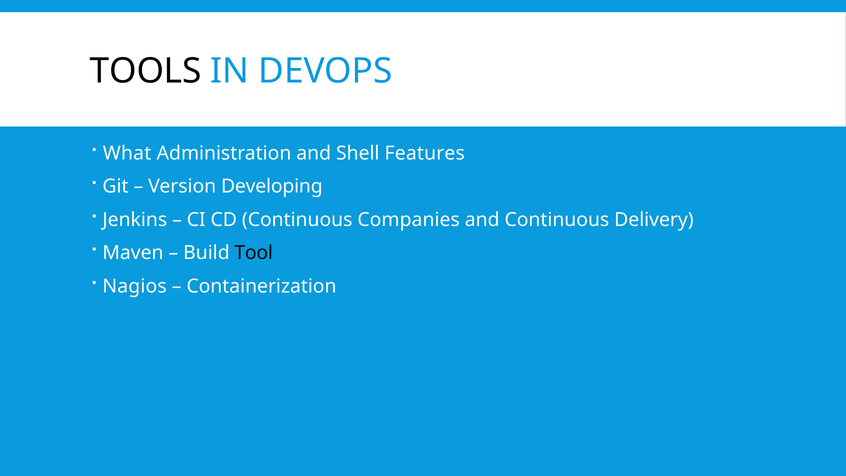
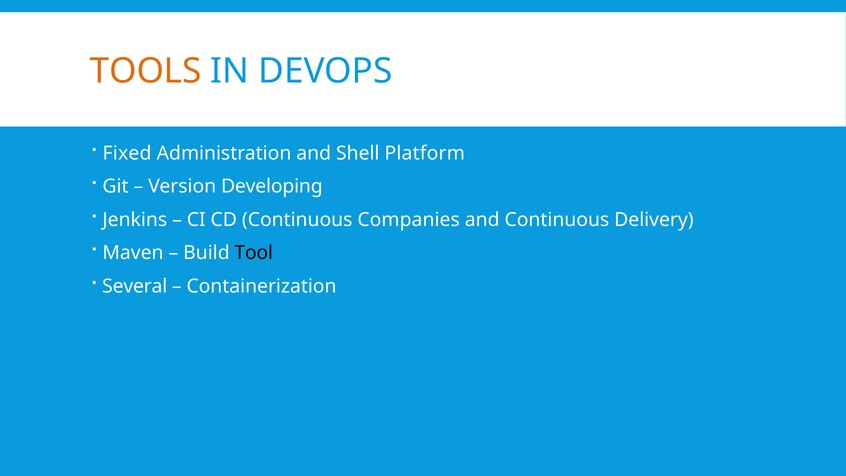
TOOLS colour: black -> orange
What: What -> Fixed
Features: Features -> Platform
Nagios: Nagios -> Several
